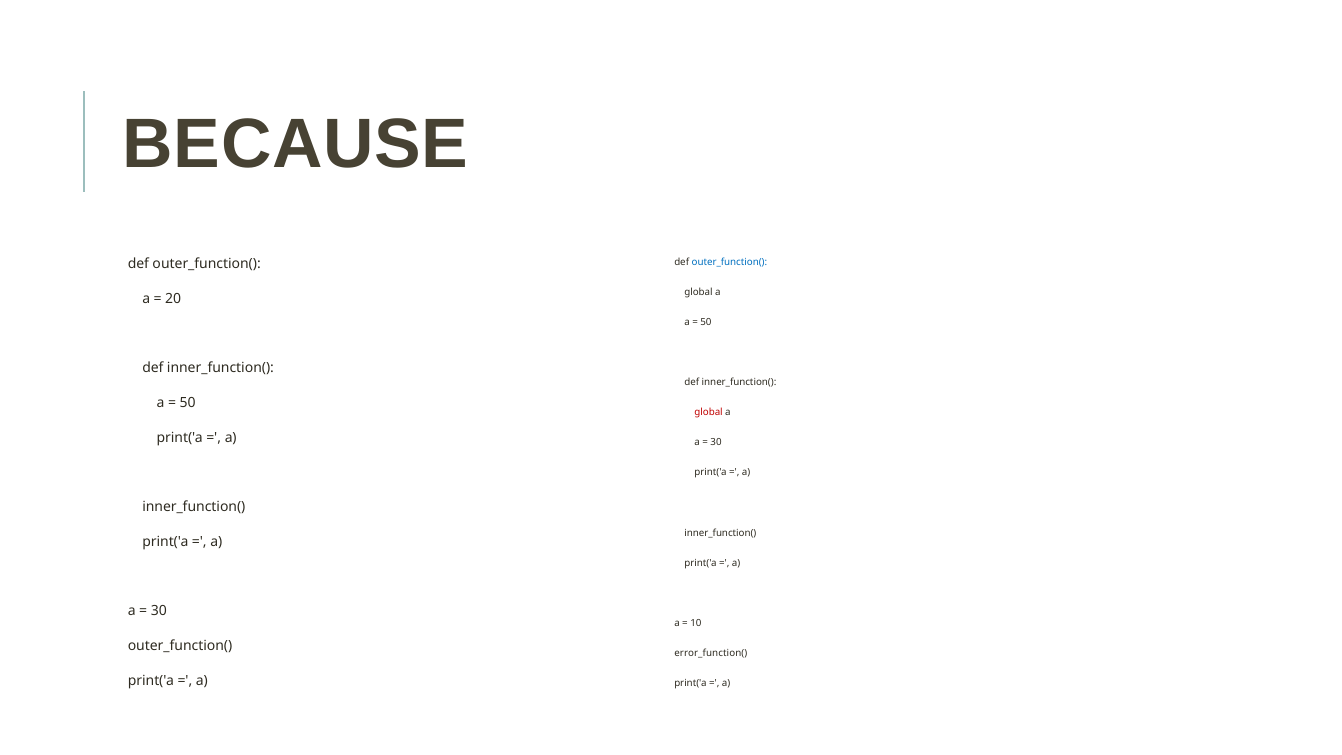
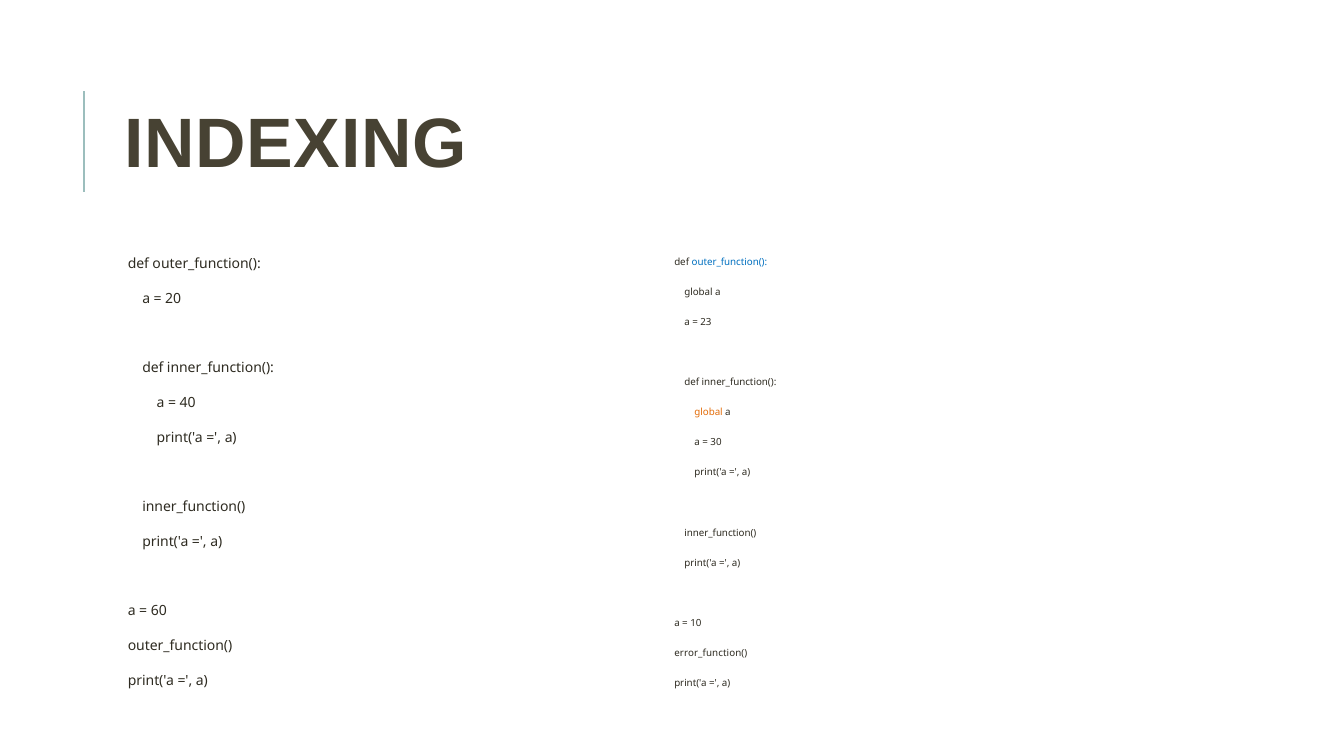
BECAUSE: BECAUSE -> INDEXING
50 at (706, 322): 50 -> 23
50 at (188, 403): 50 -> 40
global at (709, 412) colour: red -> orange
30 at (159, 611): 30 -> 60
